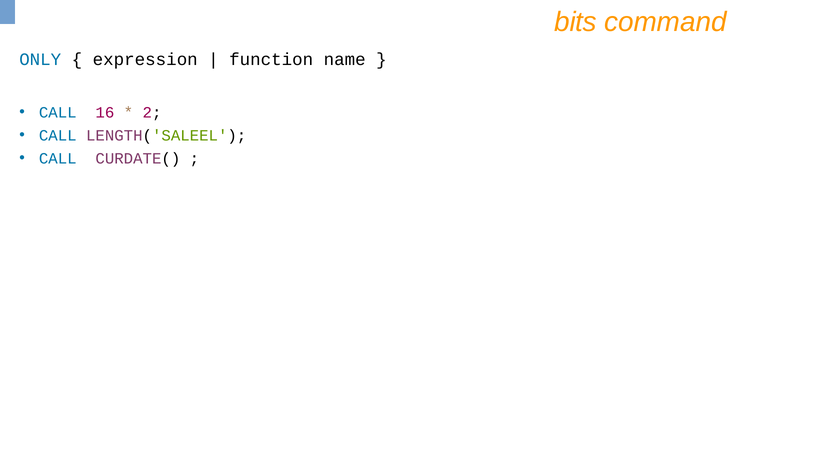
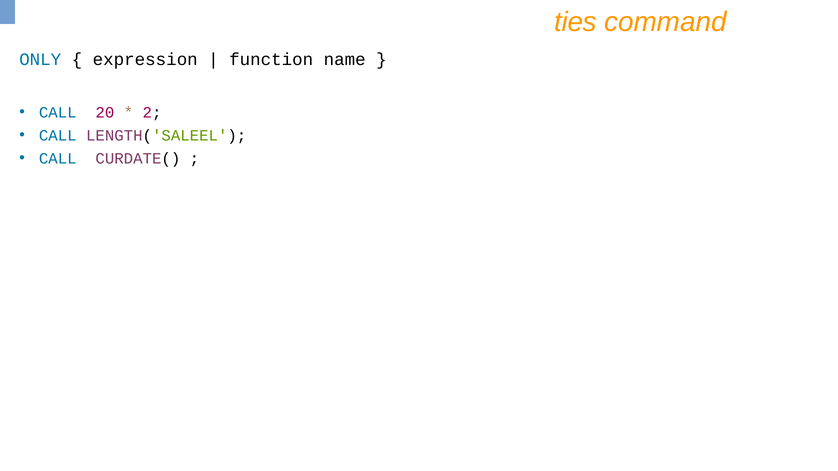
bits: bits -> ties
16: 16 -> 20
